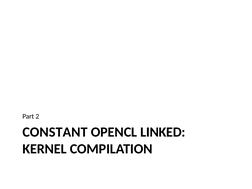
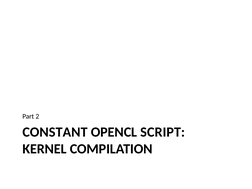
LINKED: LINKED -> SCRIPT
